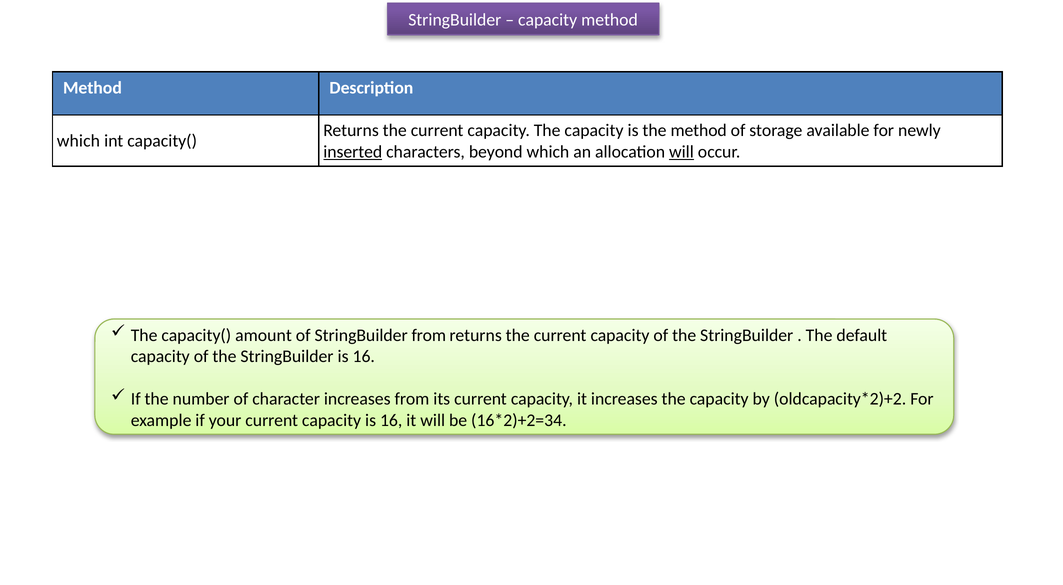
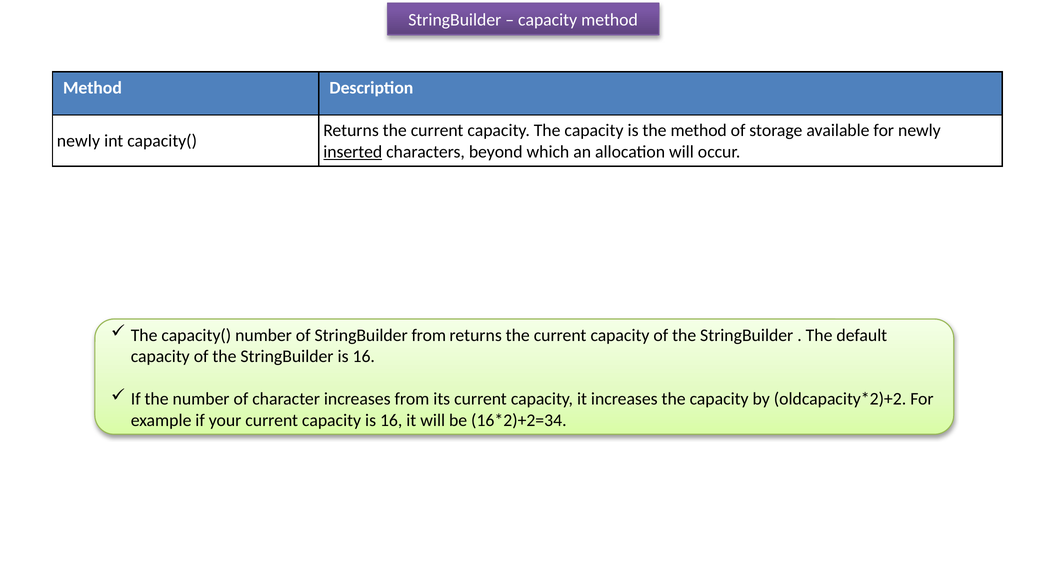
which at (78, 141): which -> newly
will at (681, 152) underline: present -> none
capacity( amount: amount -> number
